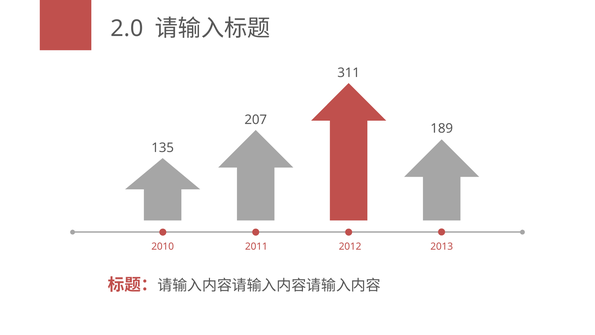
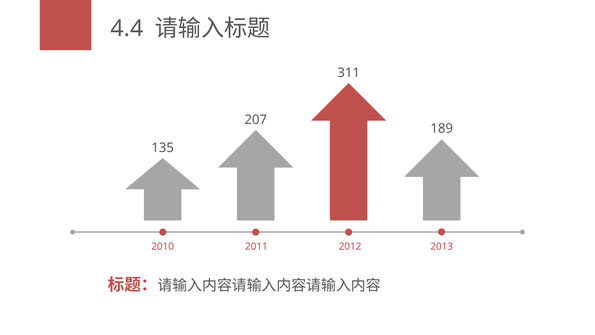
2.0: 2.0 -> 4.4
